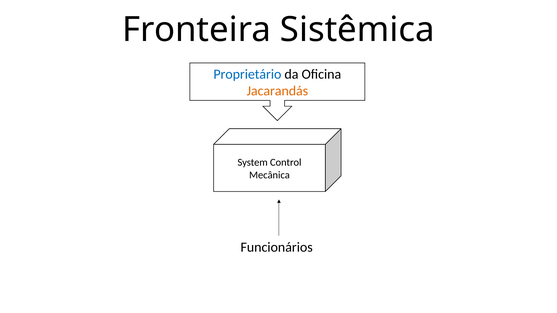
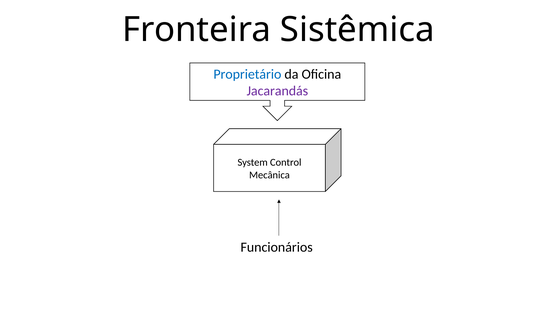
Jacarandás colour: orange -> purple
